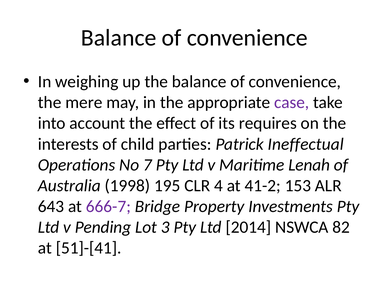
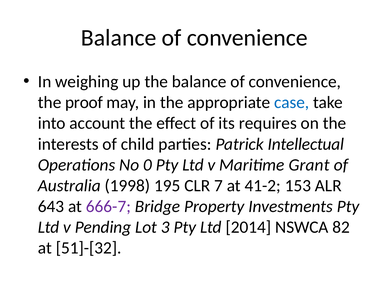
mere: mere -> proof
case colour: purple -> blue
Ineffectual: Ineffectual -> Intellectual
7: 7 -> 0
Lenah: Lenah -> Grant
4: 4 -> 7
51]-[41: 51]-[41 -> 51]-[32
